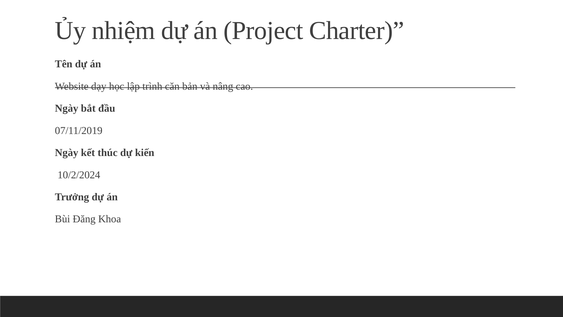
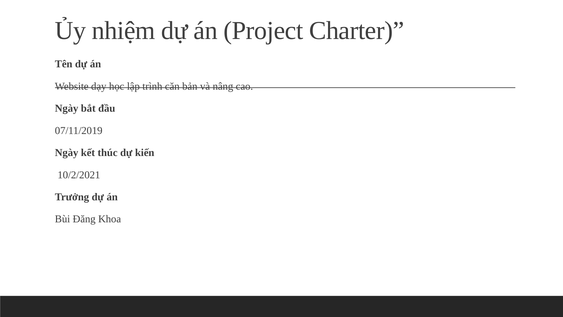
10/2/2024: 10/2/2024 -> 10/2/2021
